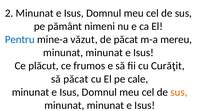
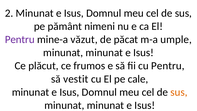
Pentru at (20, 39) colour: blue -> purple
mereu: mereu -> umple
cu Curăţit: Curăţit -> Pentru
să păcat: păcat -> vestit
